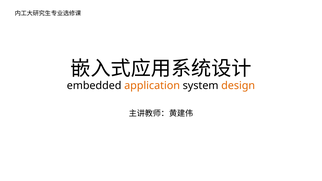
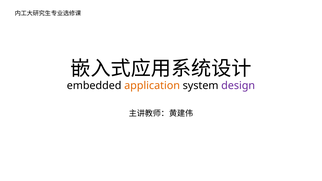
design colour: orange -> purple
